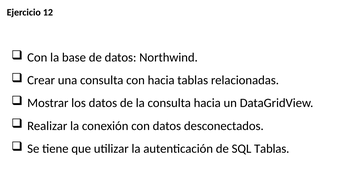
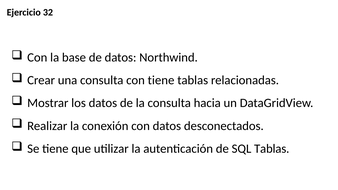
12: 12 -> 32
con hacia: hacia -> tiene
